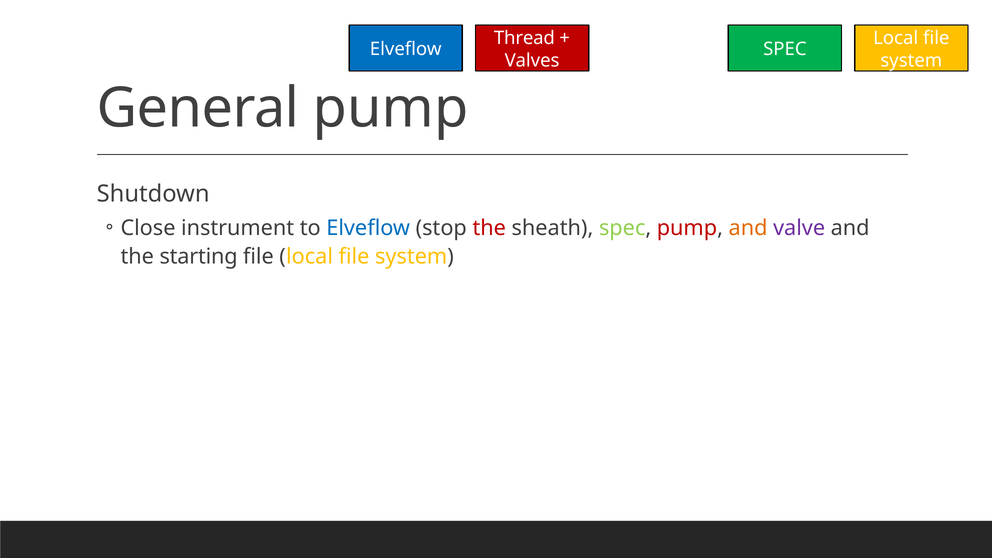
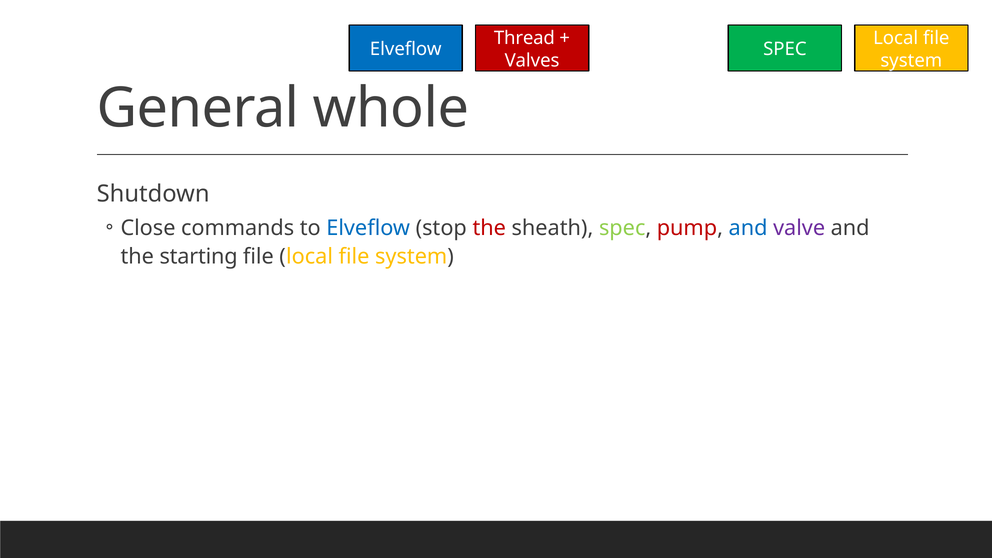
General pump: pump -> whole
instrument: instrument -> commands
and at (748, 228) colour: orange -> blue
